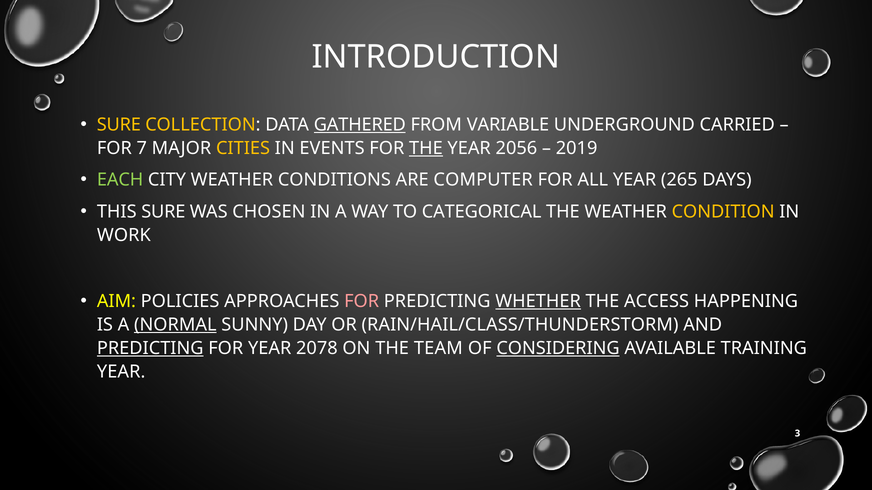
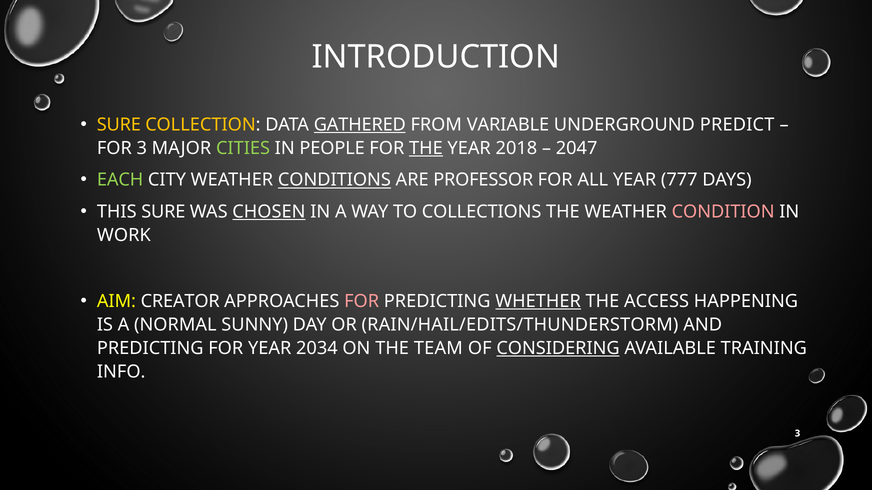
CARRIED: CARRIED -> PREDICT
FOR 7: 7 -> 3
CITIES colour: yellow -> light green
EVENTS: EVENTS -> PEOPLE
2056: 2056 -> 2018
2019: 2019 -> 2047
CONDITIONS underline: none -> present
COMPUTER: COMPUTER -> PROFESSOR
265: 265 -> 777
CHOSEN underline: none -> present
CATEGORICAL: CATEGORICAL -> COLLECTIONS
CONDITION colour: yellow -> pink
POLICIES: POLICIES -> CREATOR
NORMAL underline: present -> none
RAIN/HAIL/CLASS/THUNDERSTORM: RAIN/HAIL/CLASS/THUNDERSTORM -> RAIN/HAIL/EDITS/THUNDERSTORM
PREDICTING at (150, 348) underline: present -> none
2078: 2078 -> 2034
YEAR at (121, 372): YEAR -> INFO
